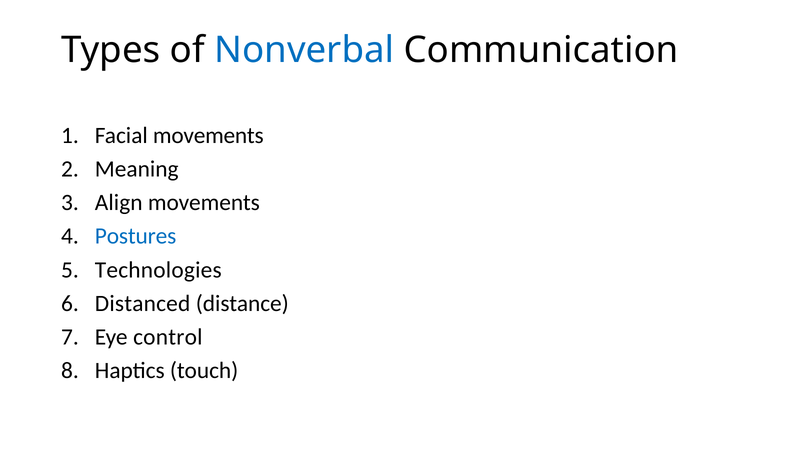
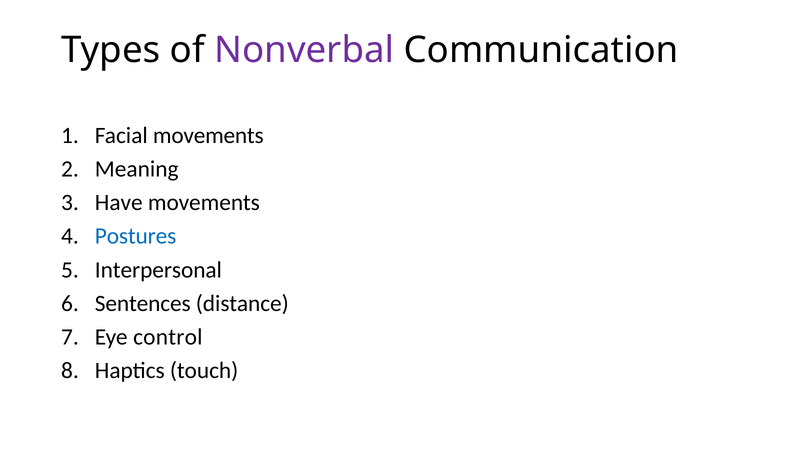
Nonverbal colour: blue -> purple
Align: Align -> Have
Technologies: Technologies -> Interpersonal
Distanced: Distanced -> Sentences
